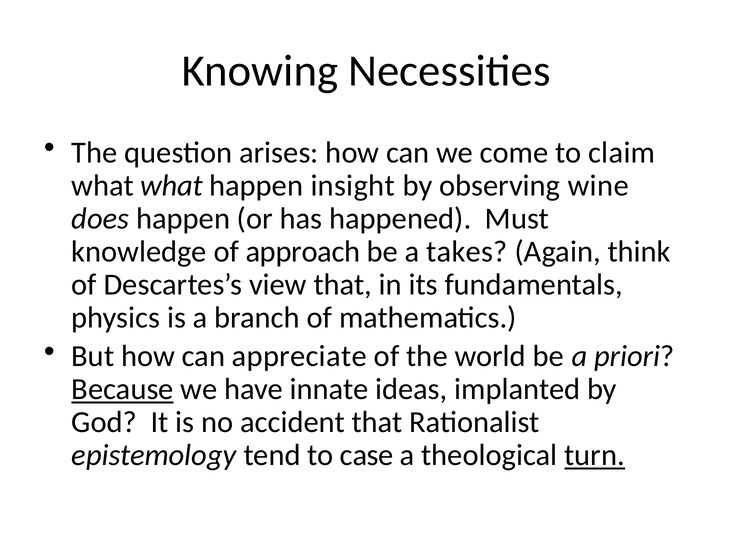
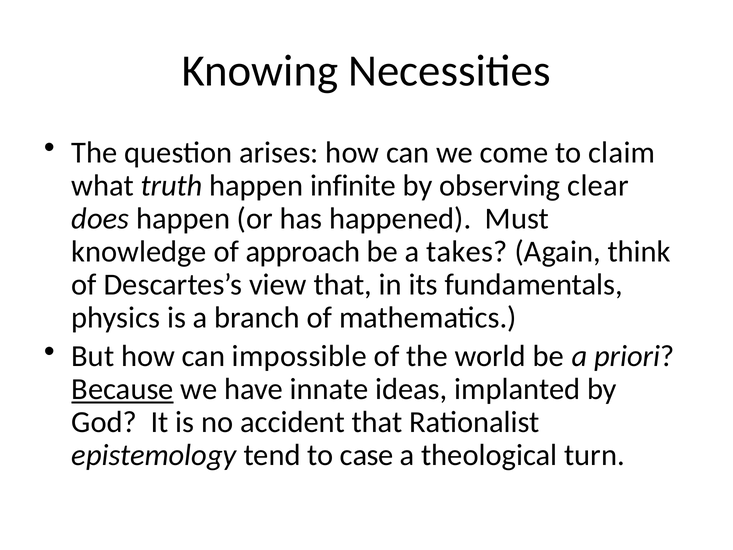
what what: what -> truth
insight: insight -> infinite
wine: wine -> clear
appreciate: appreciate -> impossible
turn underline: present -> none
